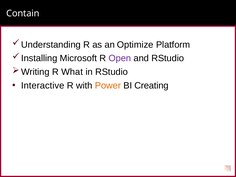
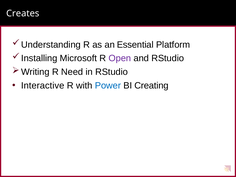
Contain: Contain -> Creates
Optimize: Optimize -> Essential
What: What -> Need
Power colour: orange -> blue
